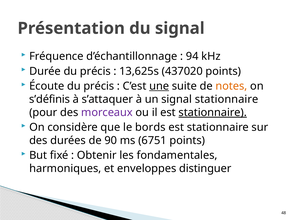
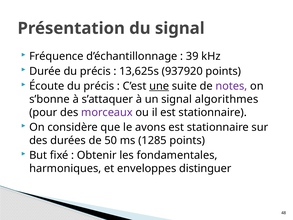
94: 94 -> 39
437020: 437020 -> 937920
notes colour: orange -> purple
s’définis: s’définis -> s’bonne
signal stationnaire: stationnaire -> algorithmes
stationnaire at (213, 112) underline: present -> none
bords: bords -> avons
90: 90 -> 50
6751: 6751 -> 1285
